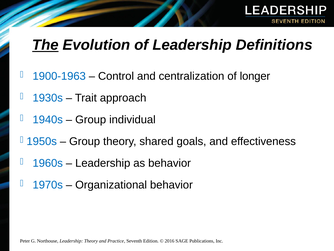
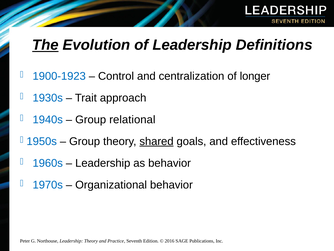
1900-1963: 1900-1963 -> 1900-1923
individual: individual -> relational
shared underline: none -> present
